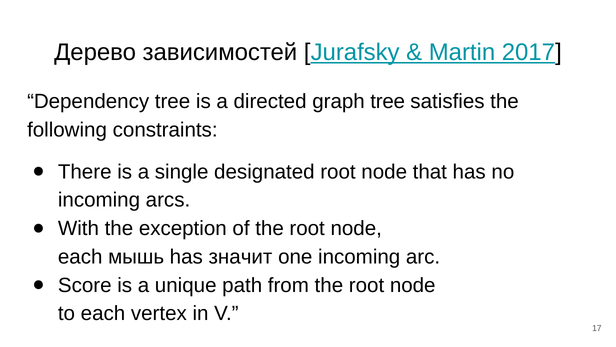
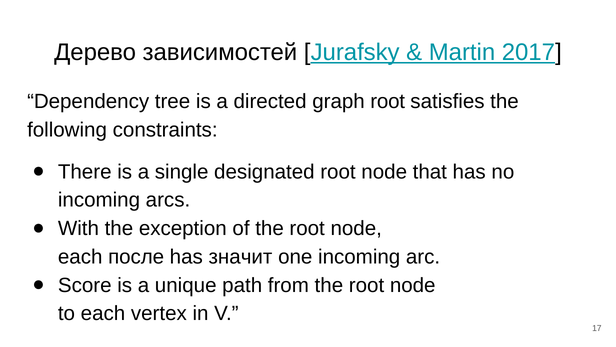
graph tree: tree -> root
мышь: мышь -> после
